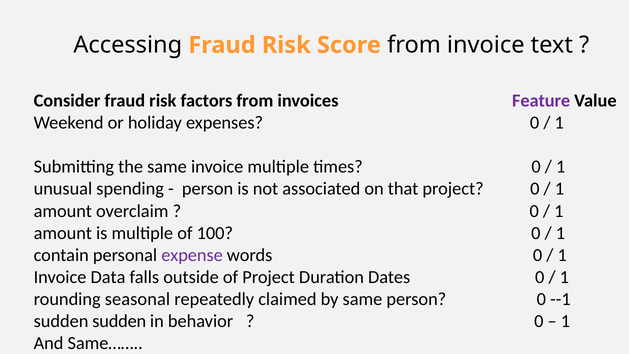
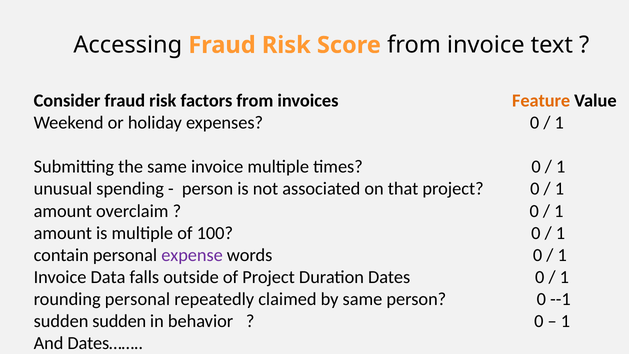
Feature colour: purple -> orange
rounding seasonal: seasonal -> personal
Same……: Same…… -> Dates……
